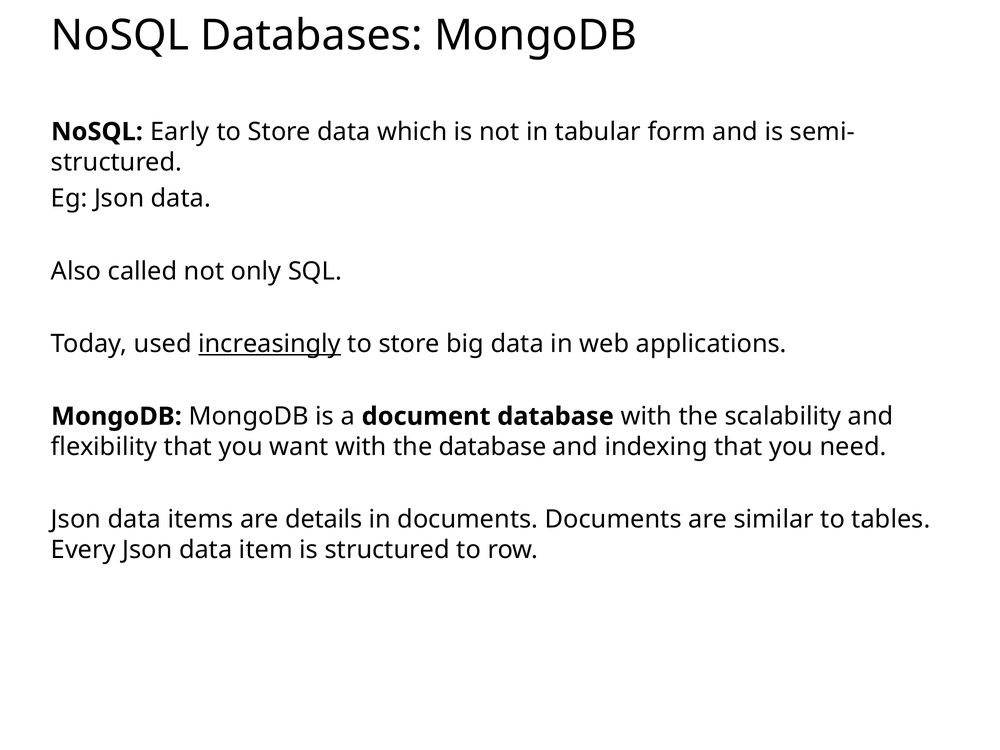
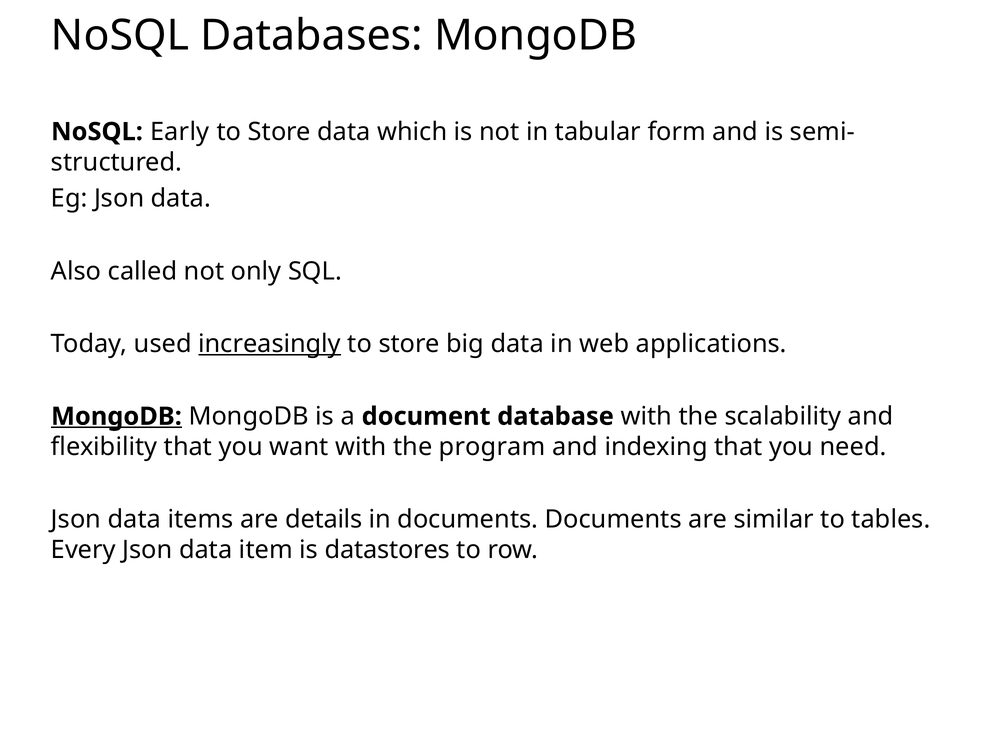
MongoDB at (116, 416) underline: none -> present
the database: database -> program
is structured: structured -> datastores
